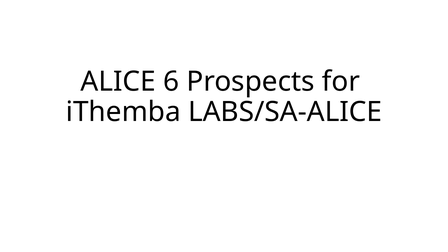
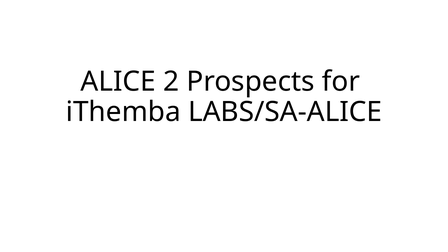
6: 6 -> 2
